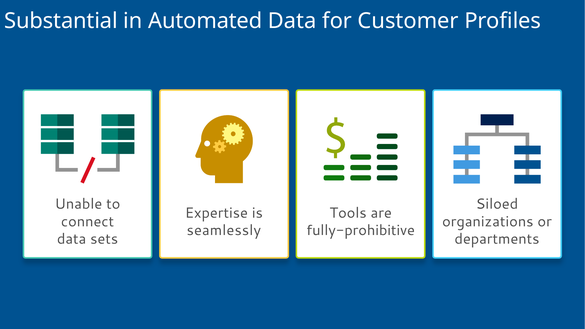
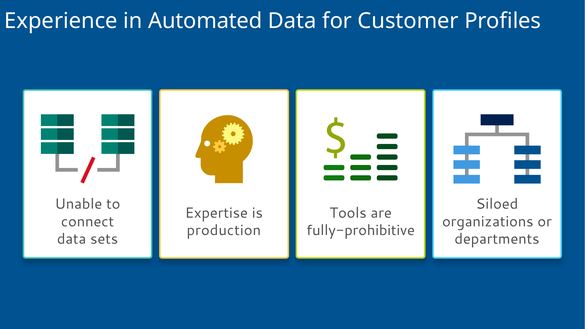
Substantial: Substantial -> Experience
seamlessly: seamlessly -> production
